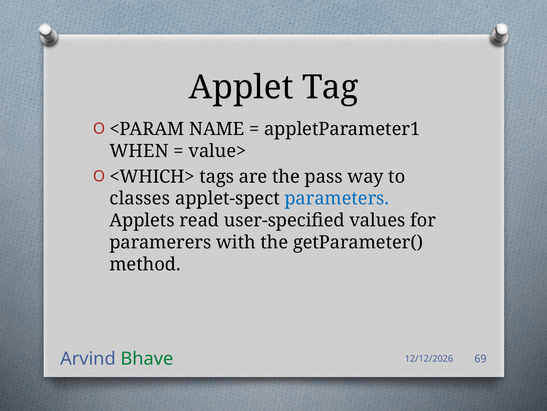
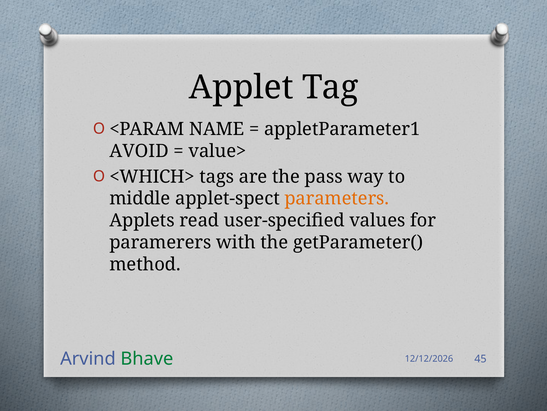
WHEN: WHEN -> AVOID
classes: classes -> middle
parameters colour: blue -> orange
69: 69 -> 45
